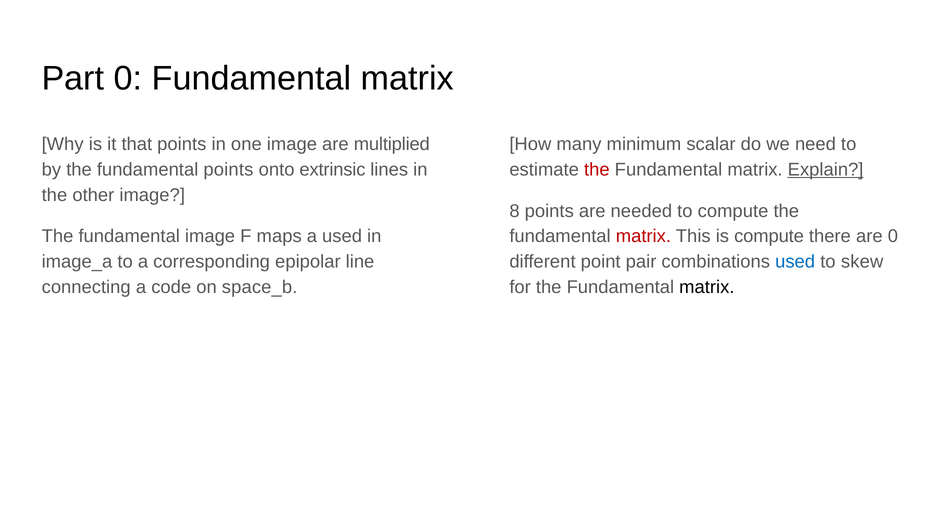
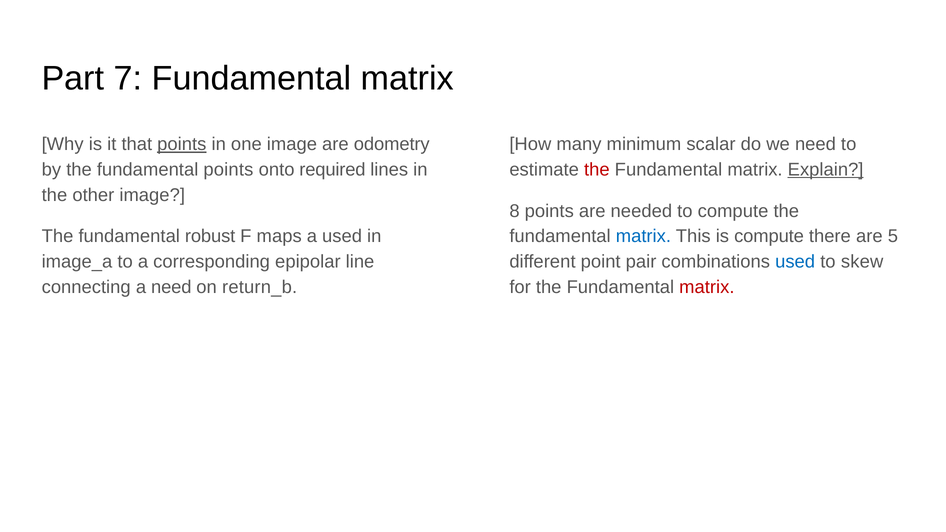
Part 0: 0 -> 7
points at (182, 144) underline: none -> present
multiplied: multiplied -> odometry
extrinsic: extrinsic -> required
fundamental image: image -> robust
matrix at (643, 236) colour: red -> blue
are 0: 0 -> 5
a code: code -> need
space_b: space_b -> return_b
matrix at (707, 287) colour: black -> red
